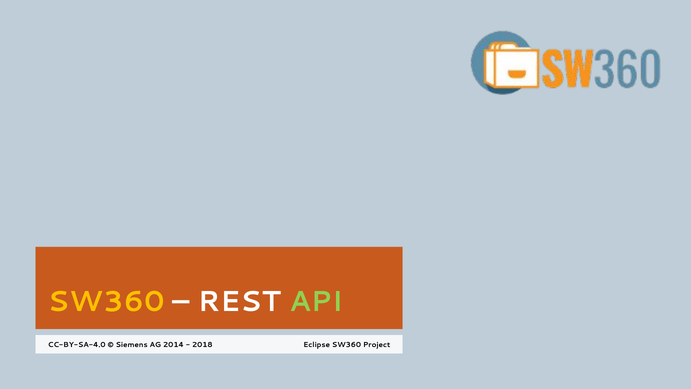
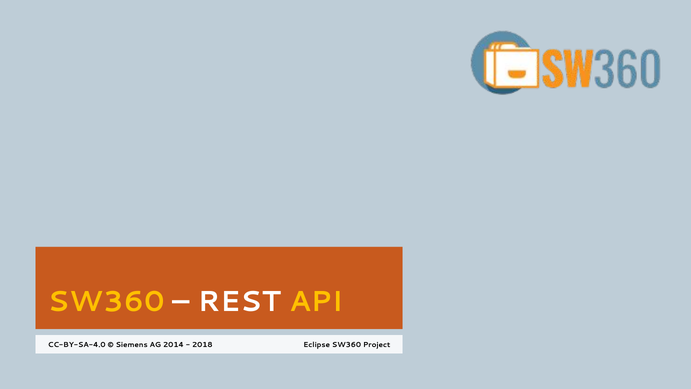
API colour: light green -> yellow
